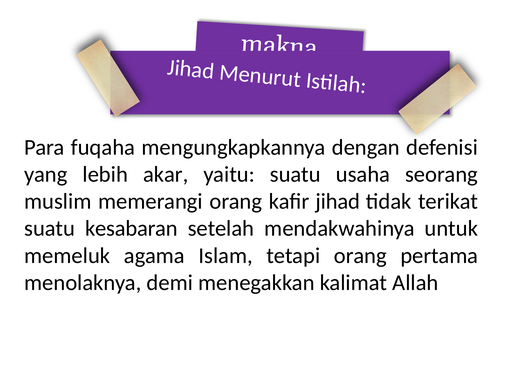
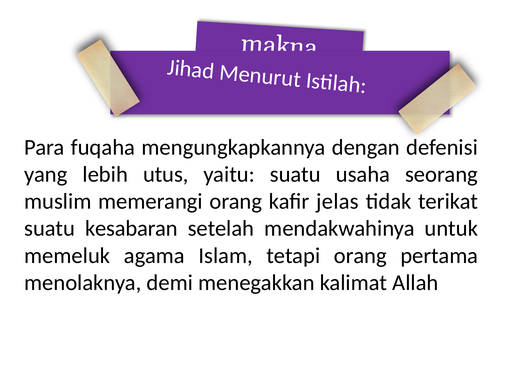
akar: akar -> utus
kafir jihad: jihad -> jelas
